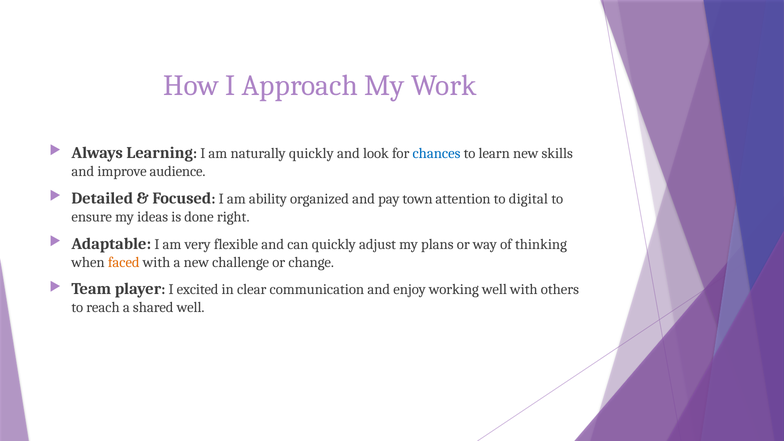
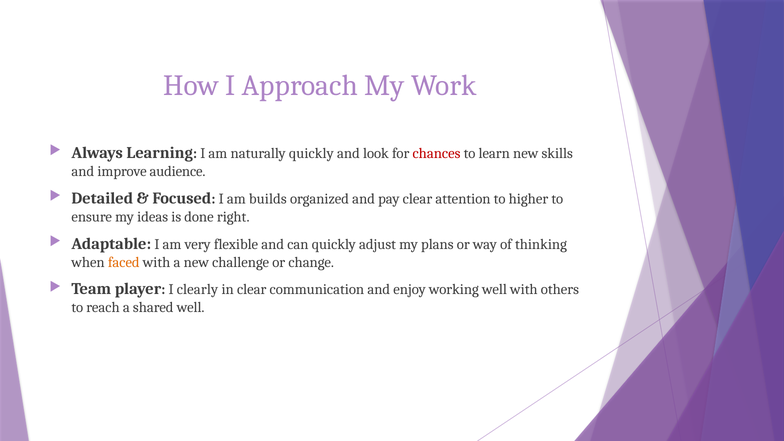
chances colour: blue -> red
ability: ability -> builds
pay town: town -> clear
digital: digital -> higher
excited: excited -> clearly
